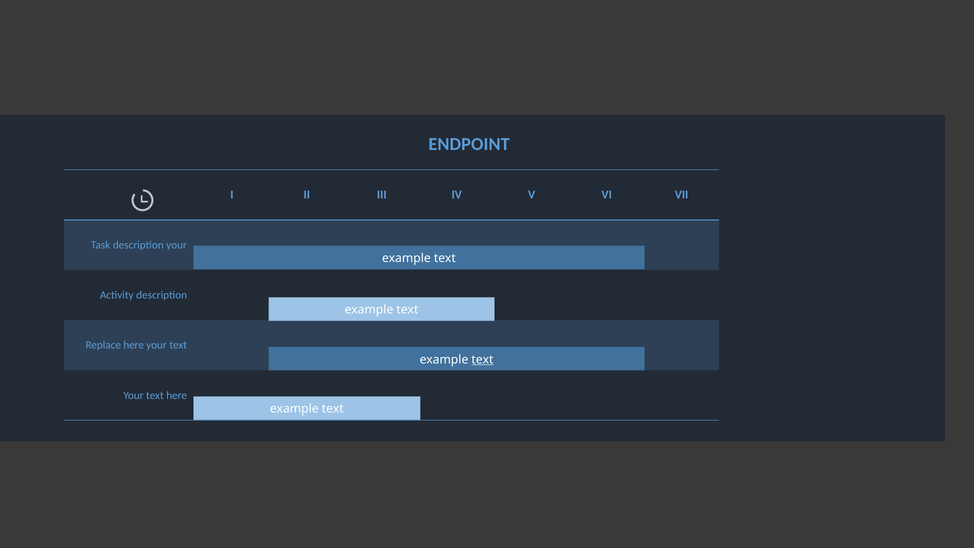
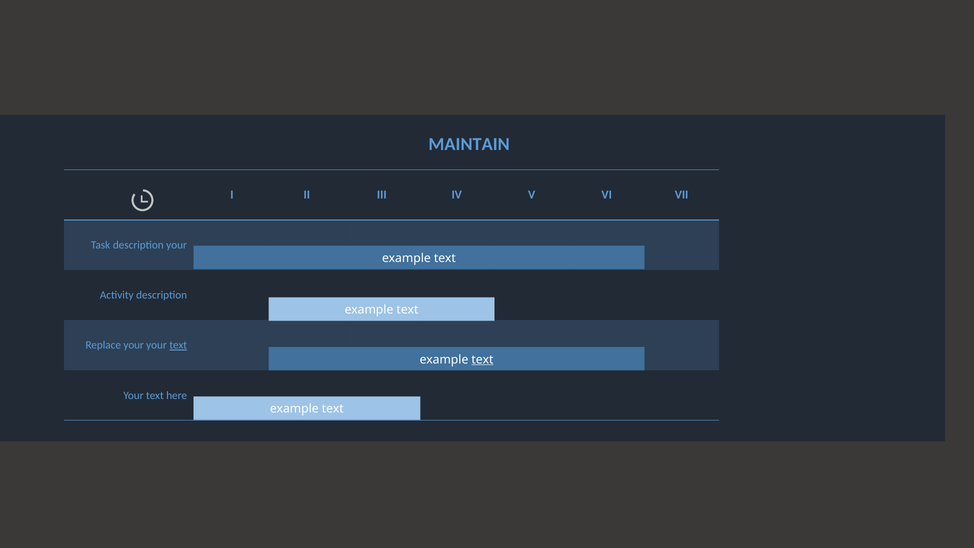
ENDPOINT: ENDPOINT -> MAINTAIN
Replace here: here -> your
text at (178, 345) underline: none -> present
